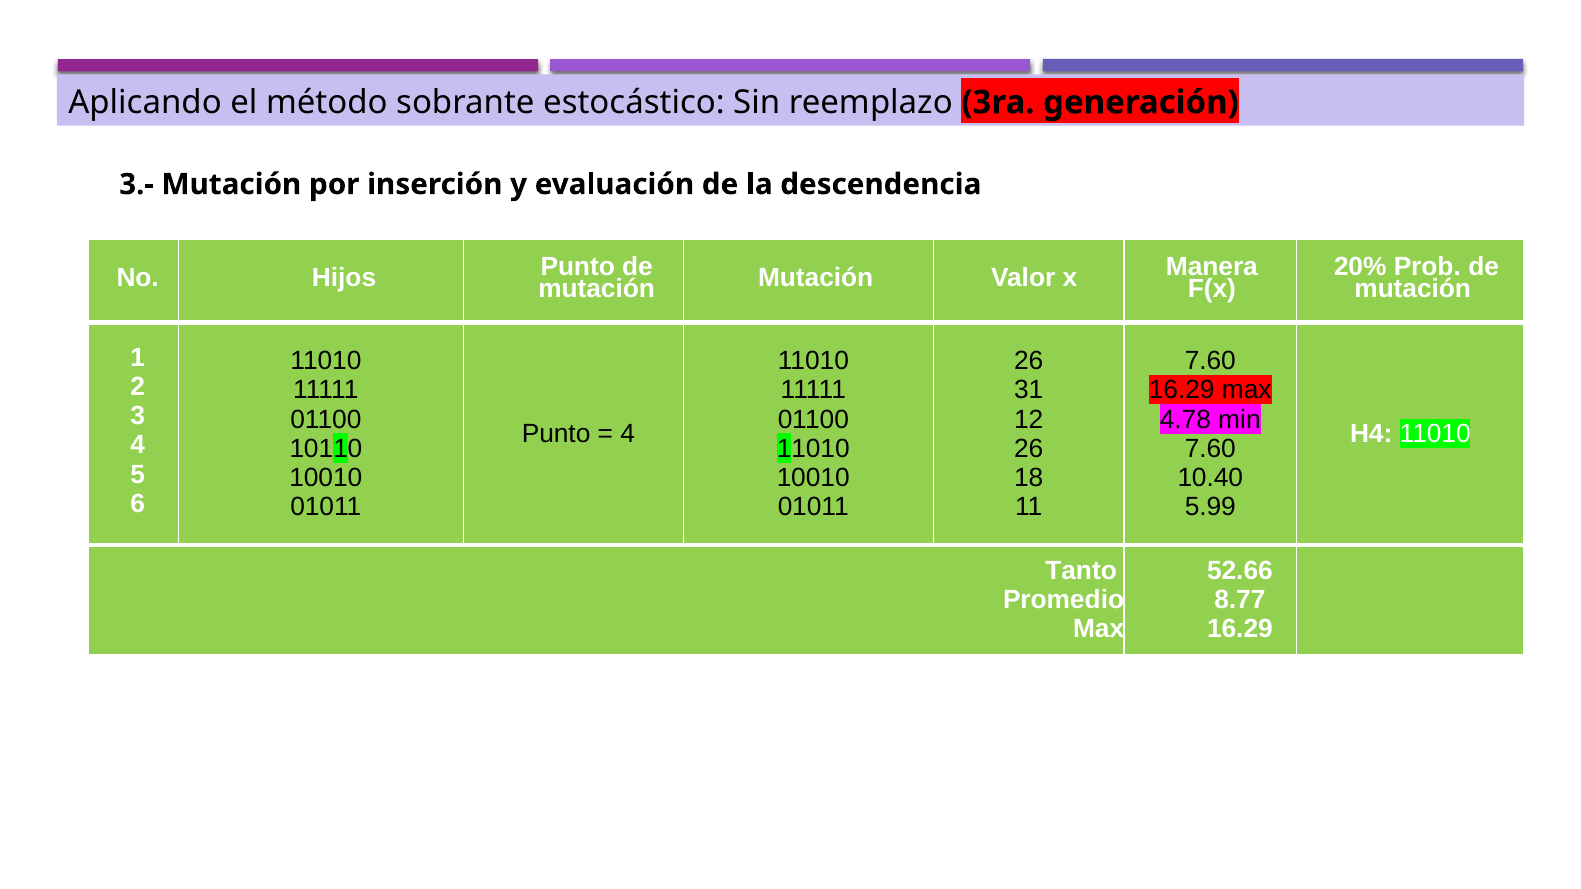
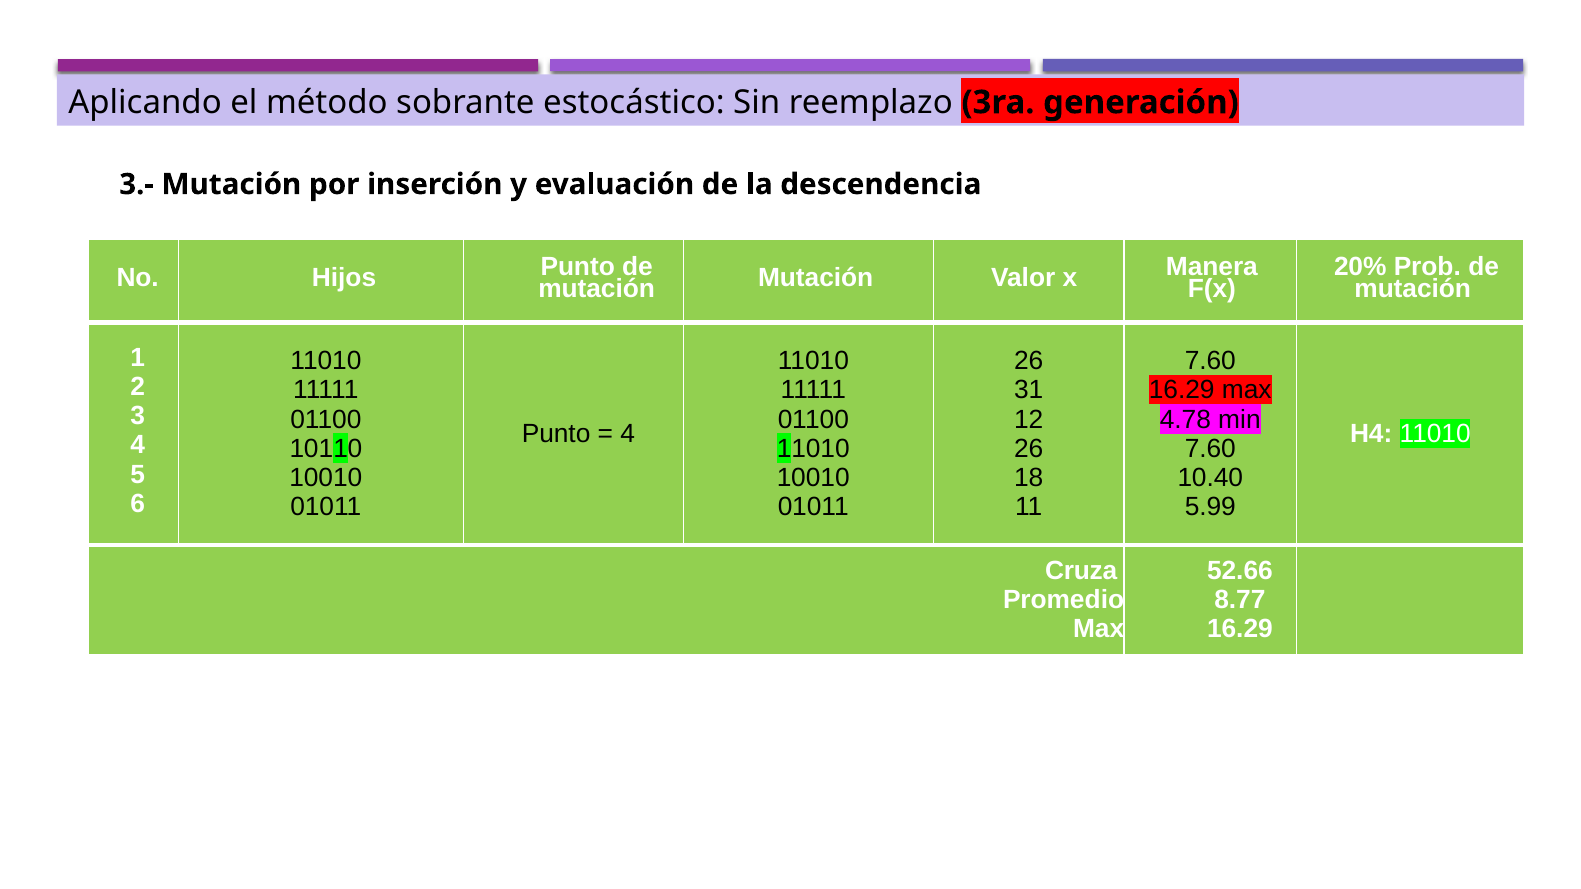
Tanto: Tanto -> Cruza
